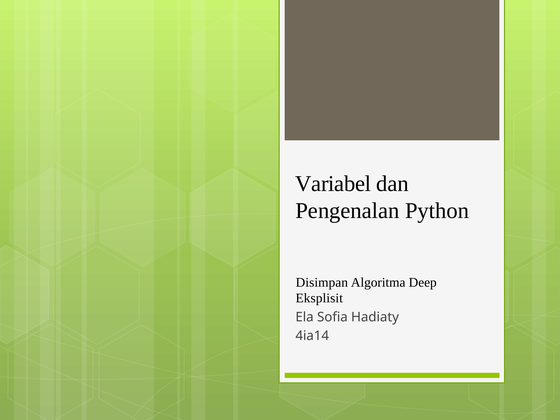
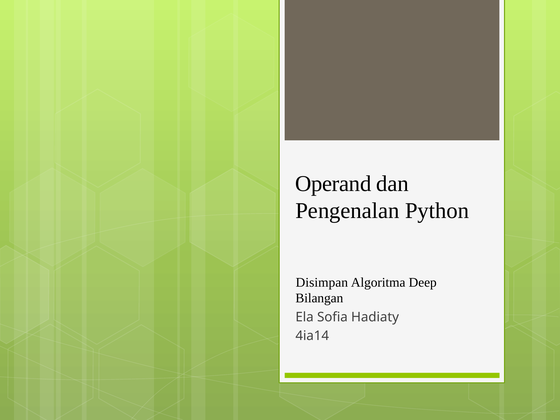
Variabel: Variabel -> Operand
Eksplisit: Eksplisit -> Bilangan
